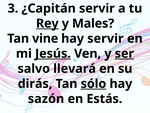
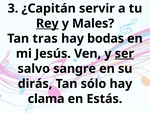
vine: vine -> tras
hay servir: servir -> bodas
Jesús underline: present -> none
llevará: llevará -> sangre
sólo underline: present -> none
sazón: sazón -> clama
